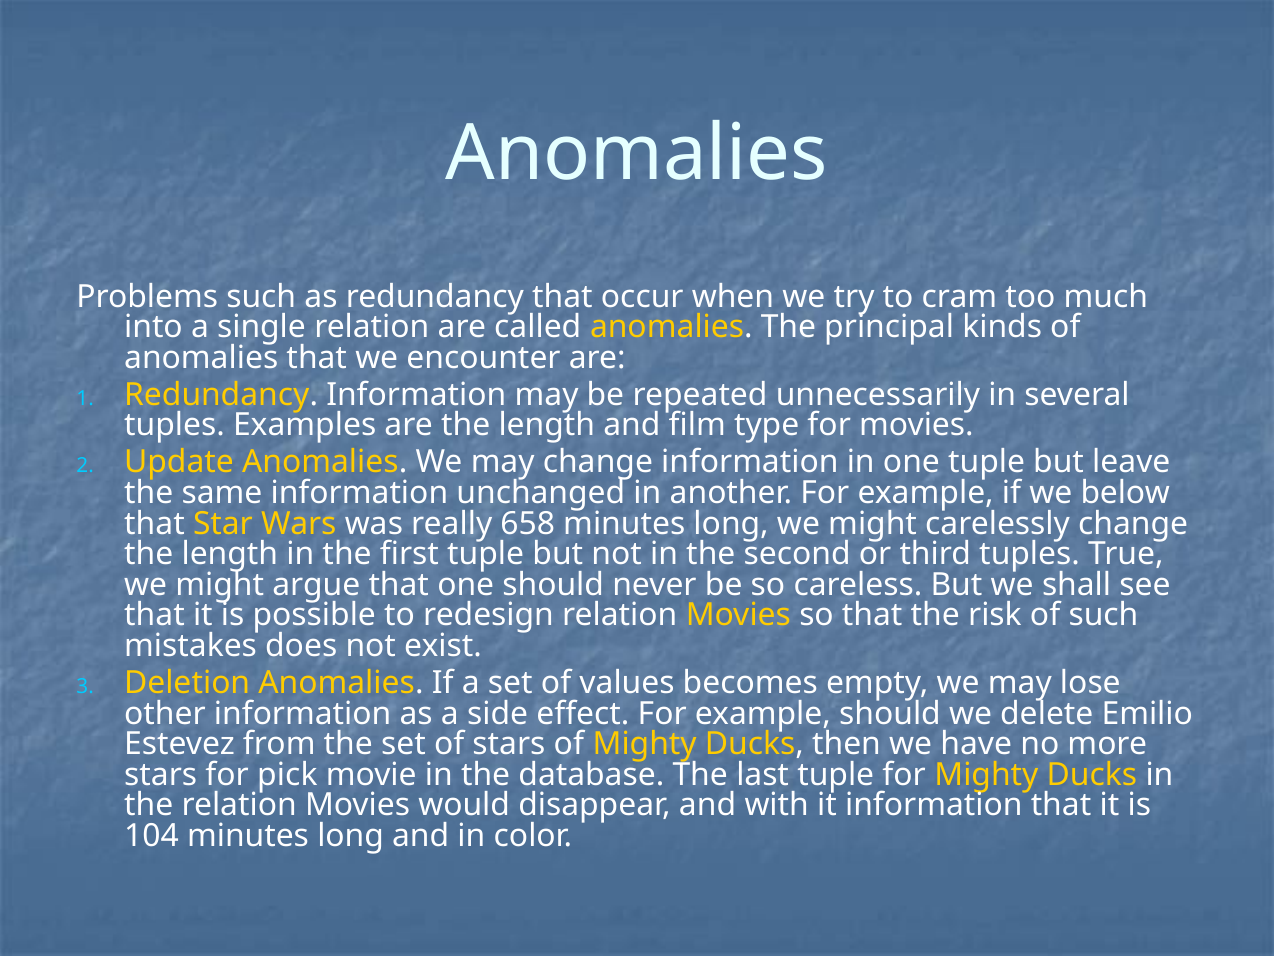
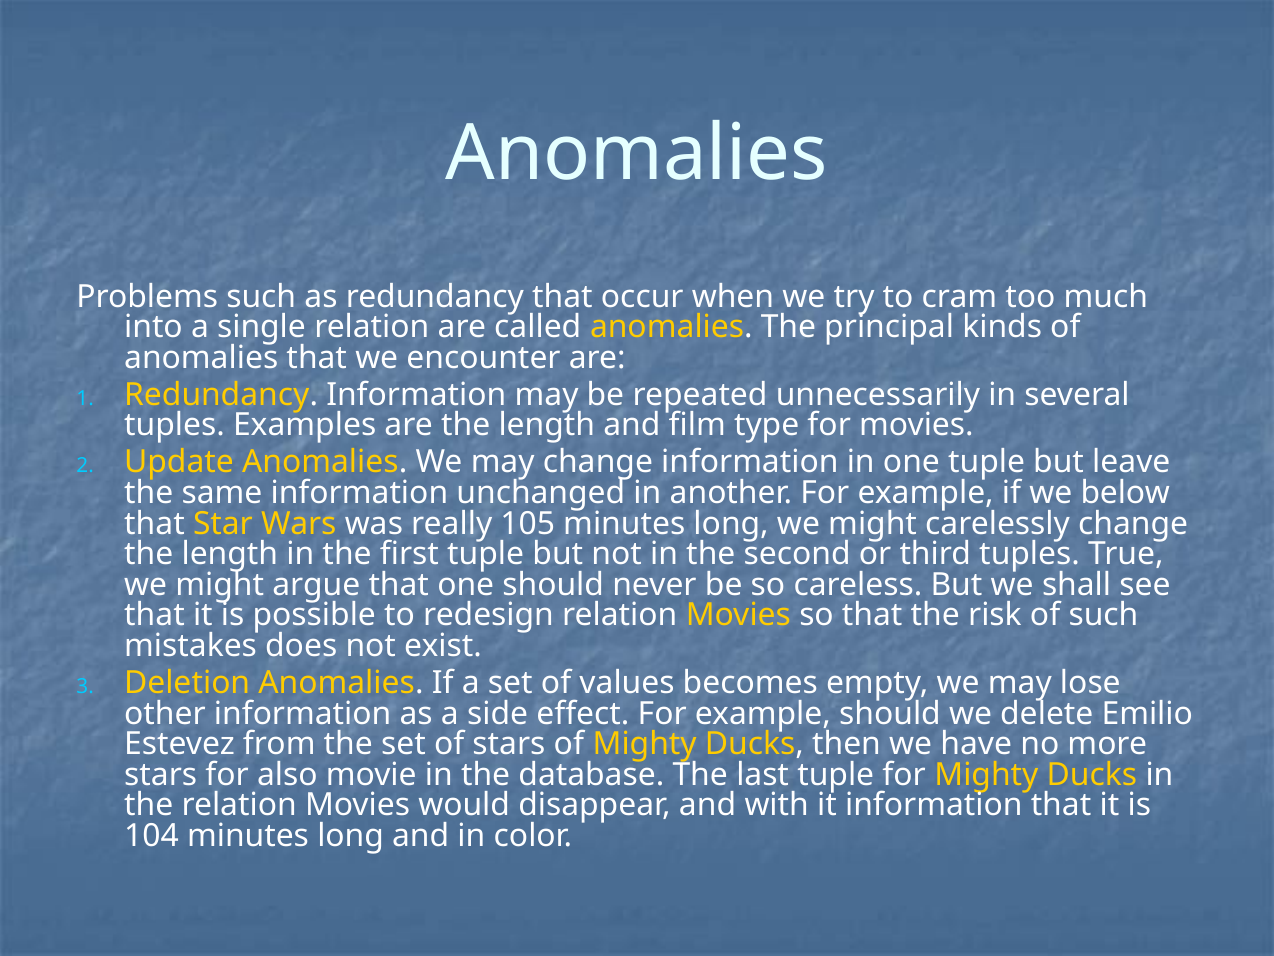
658: 658 -> 105
pick: pick -> also
